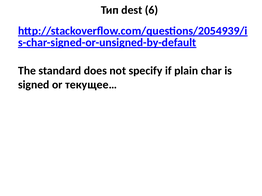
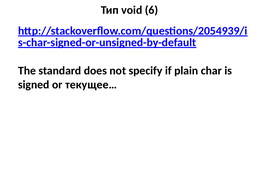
dest: dest -> void
